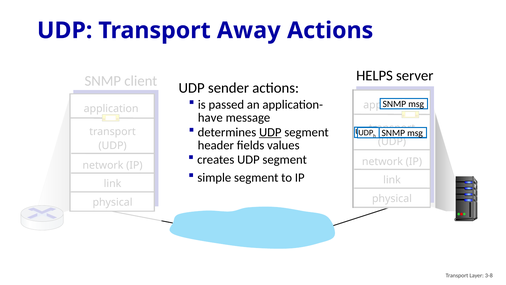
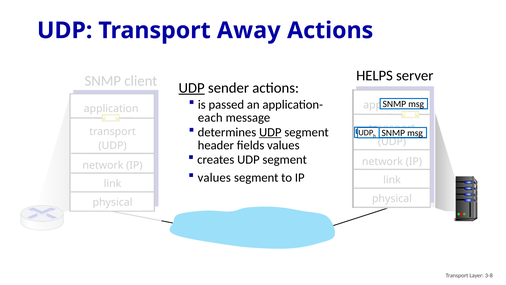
UDP at (192, 88) underline: none -> present
have: have -> each
simple at (214, 177): simple -> values
